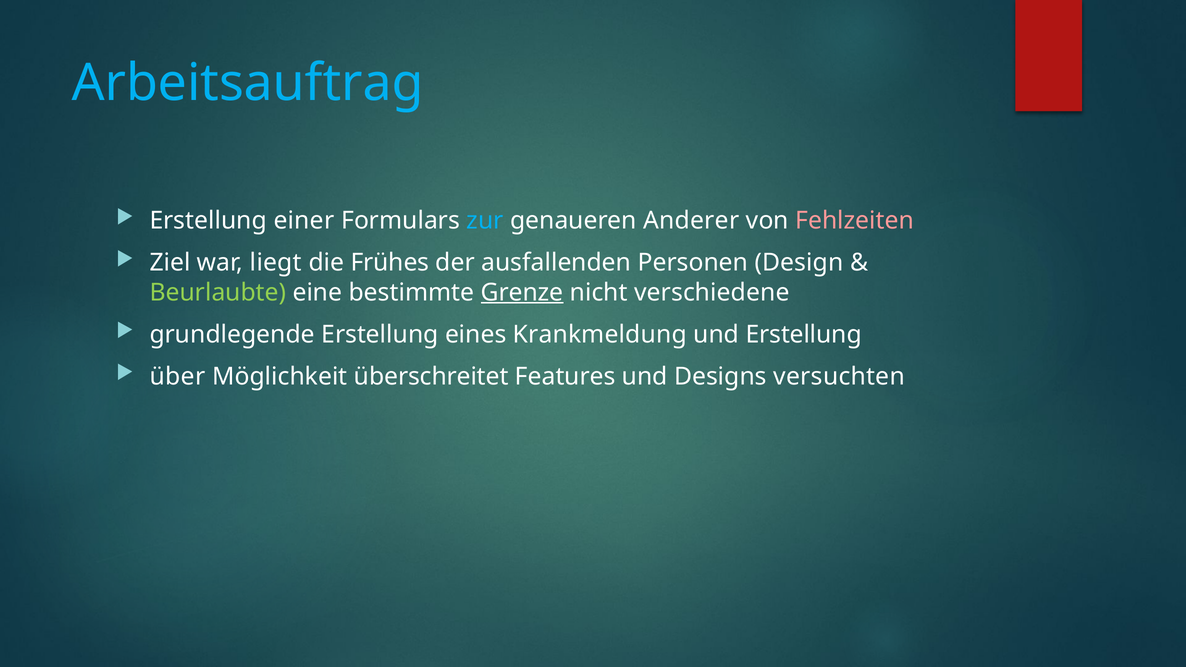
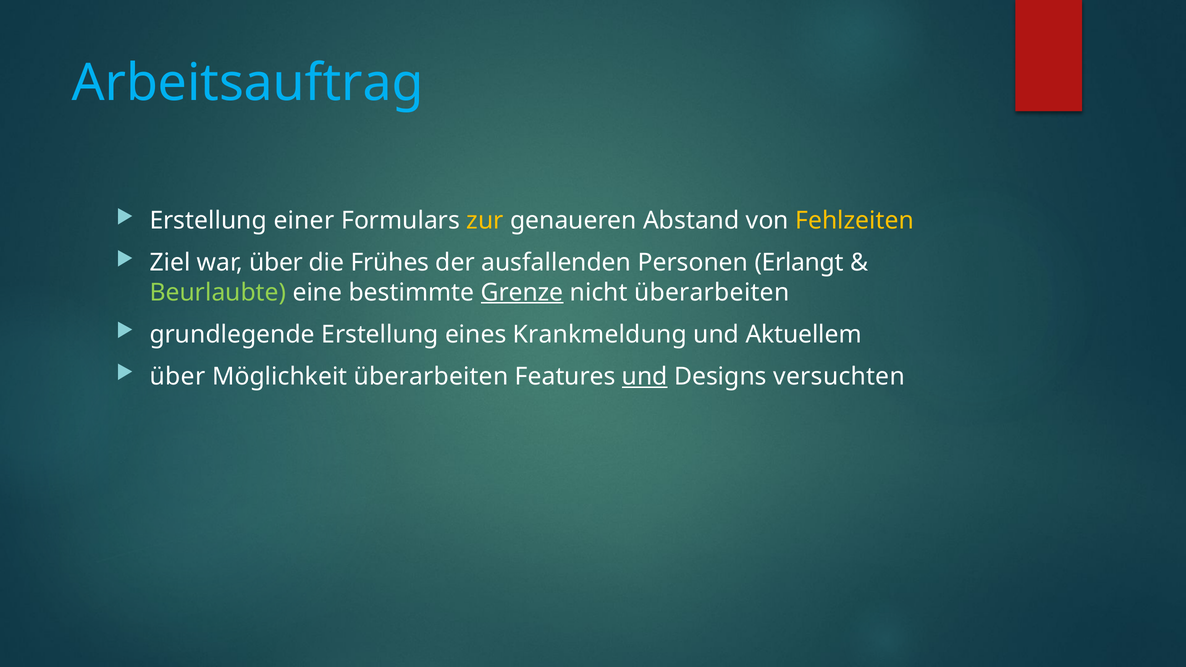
zur colour: light blue -> yellow
Anderer: Anderer -> Abstand
Fehlzeiten colour: pink -> yellow
war liegt: liegt -> über
Design: Design -> Erlangt
nicht verschiedene: verschiedene -> überarbeiten
und Erstellung: Erstellung -> Aktuellem
Möglichkeit überschreitet: überschreitet -> überarbeiten
und at (645, 376) underline: none -> present
